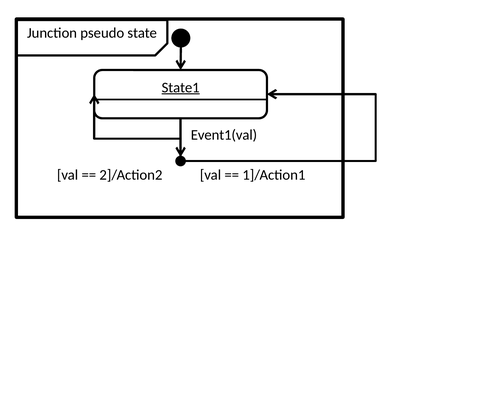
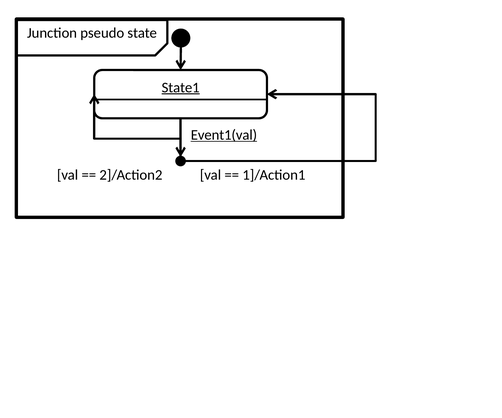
Event1(val underline: none -> present
